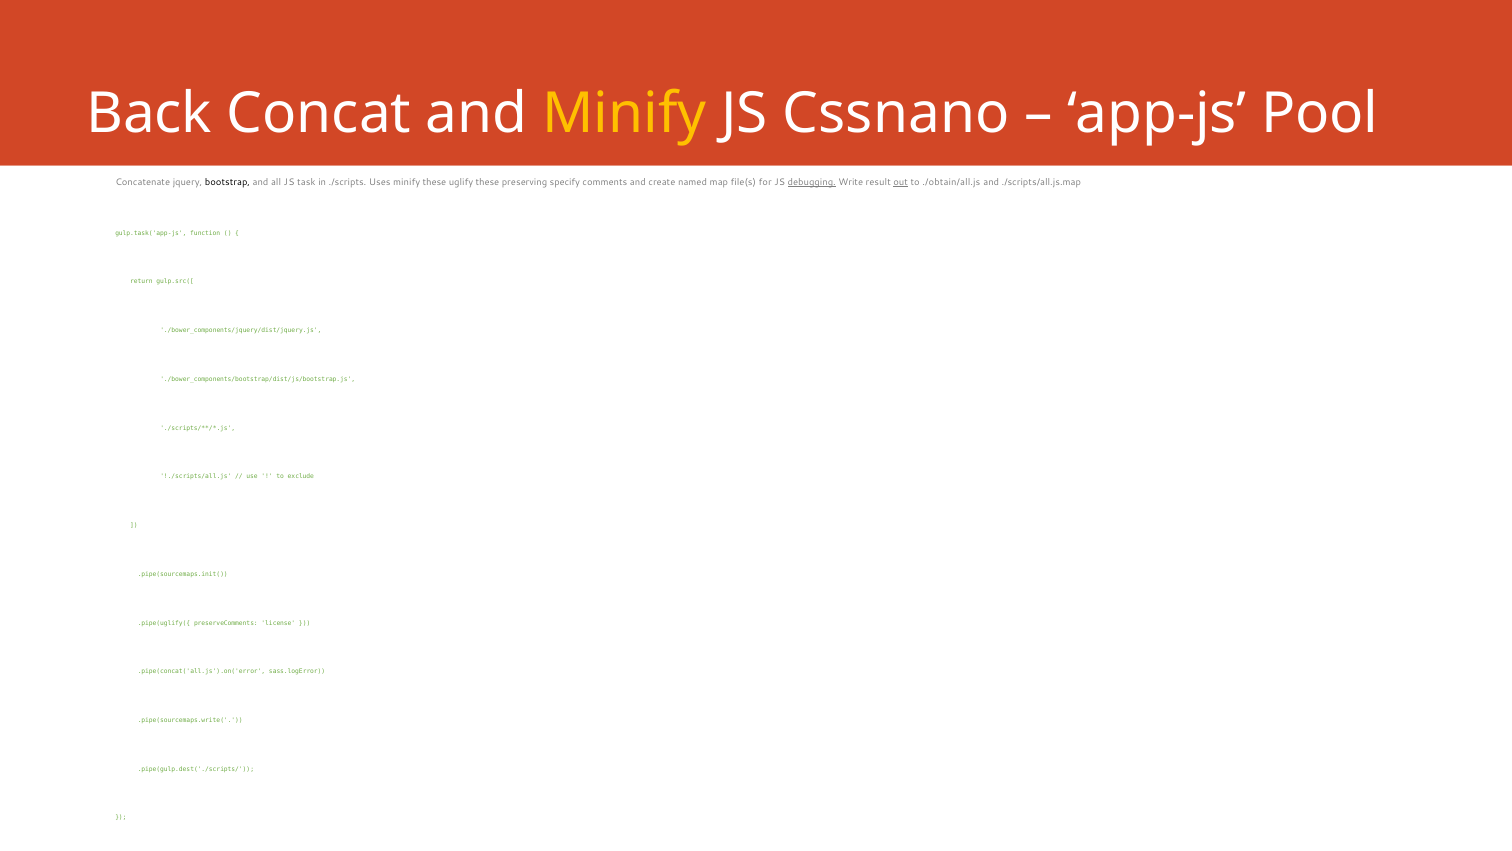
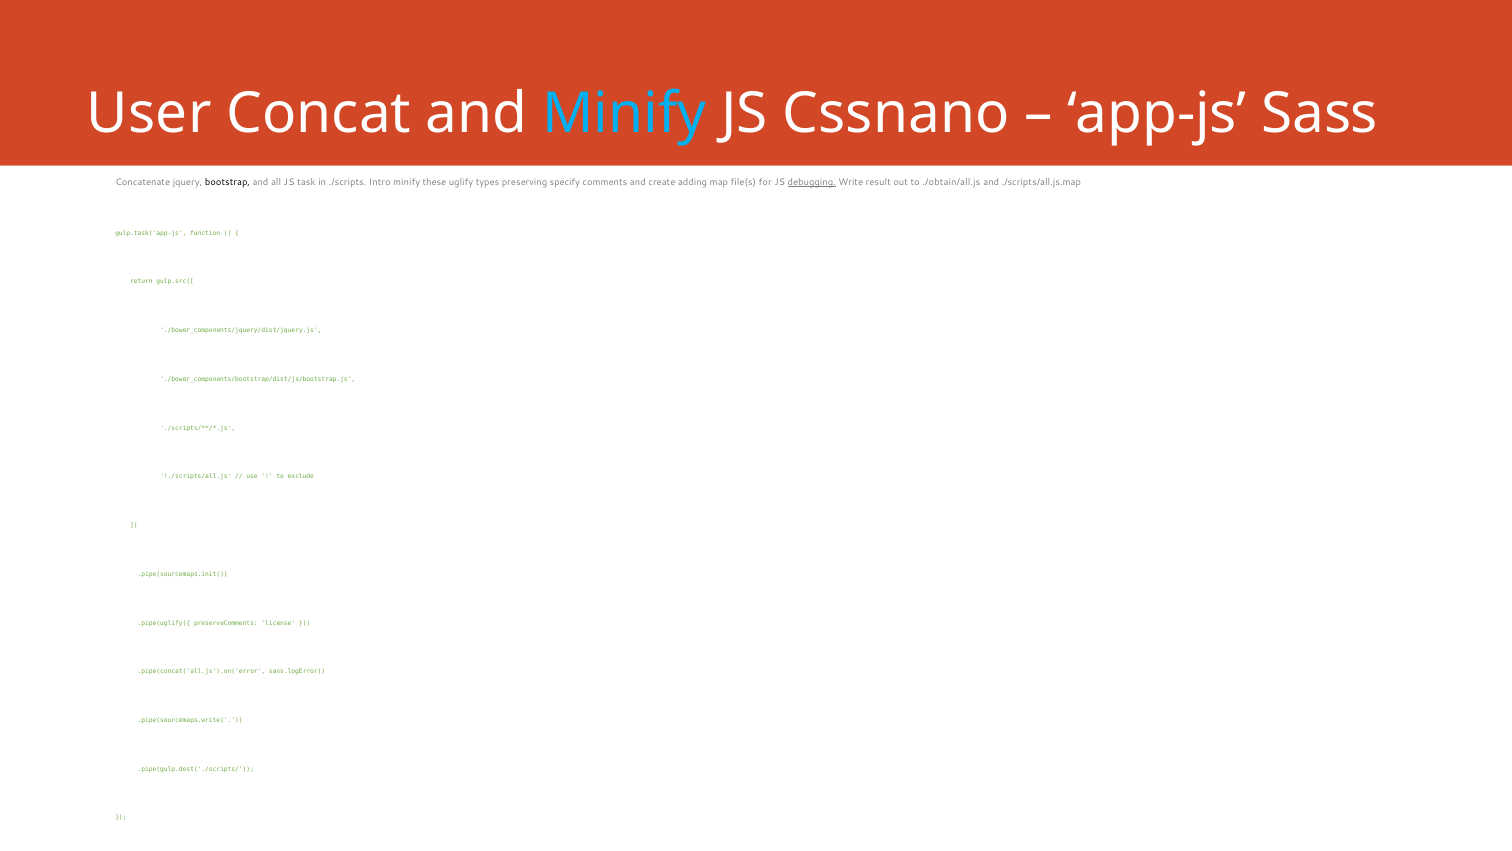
Back: Back -> User
Minify at (625, 114) colour: yellow -> light blue
Pool: Pool -> Sass
Uses: Uses -> Intro
uglify these: these -> types
named: named -> adding
out underline: present -> none
